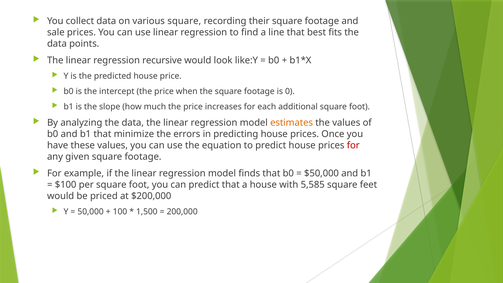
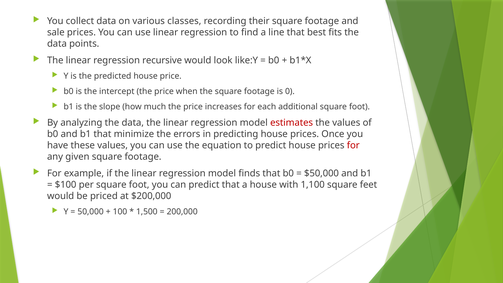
various square: square -> classes
estimates colour: orange -> red
5,585: 5,585 -> 1,100
